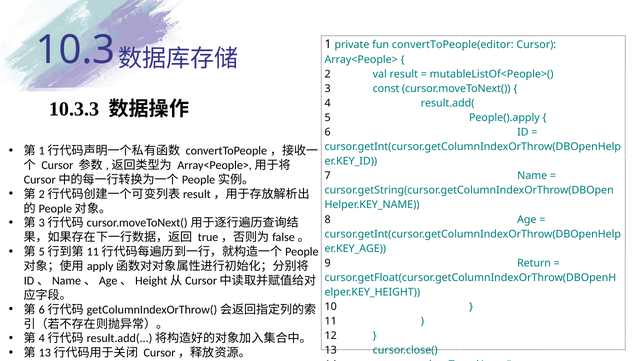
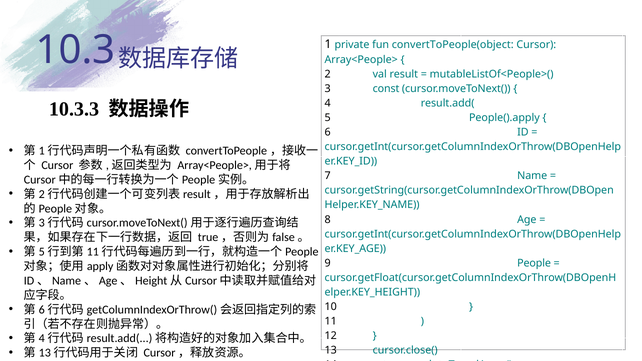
convertToPeople(editor: convertToPeople(editor -> convertToPeople(object
9 Return: Return -> People
